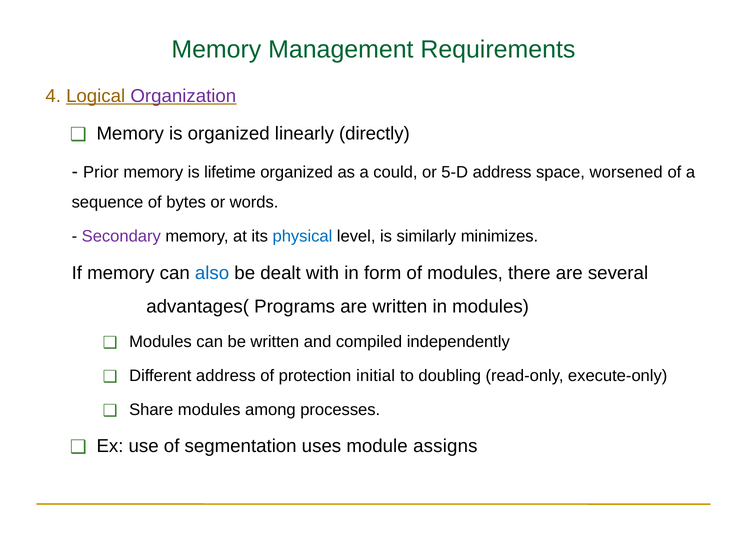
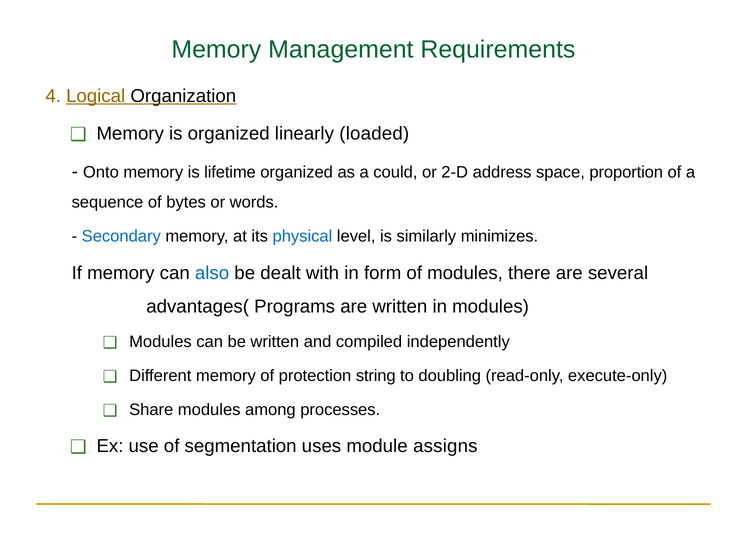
Organization colour: purple -> black
directly: directly -> loaded
Prior: Prior -> Onto
5-D: 5-D -> 2-D
worsened: worsened -> proportion
Secondary colour: purple -> blue
Different address: address -> memory
initial: initial -> string
